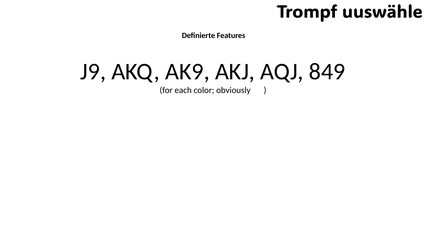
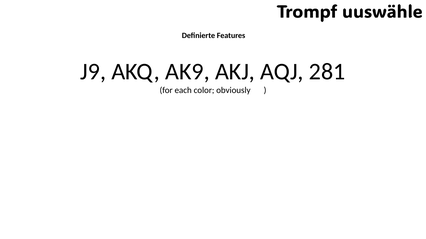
849: 849 -> 281
